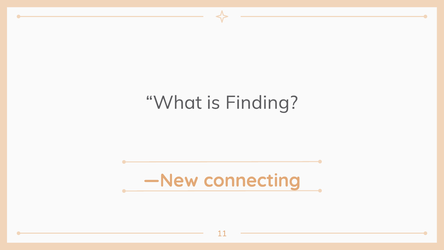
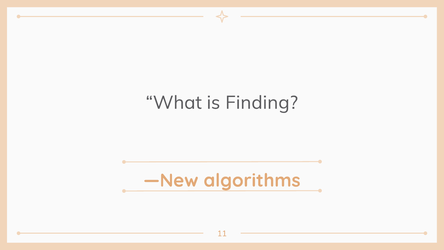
connecting: connecting -> algorithms
